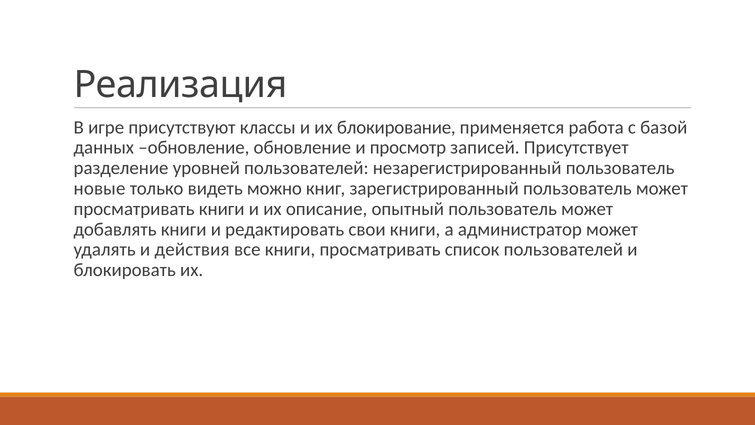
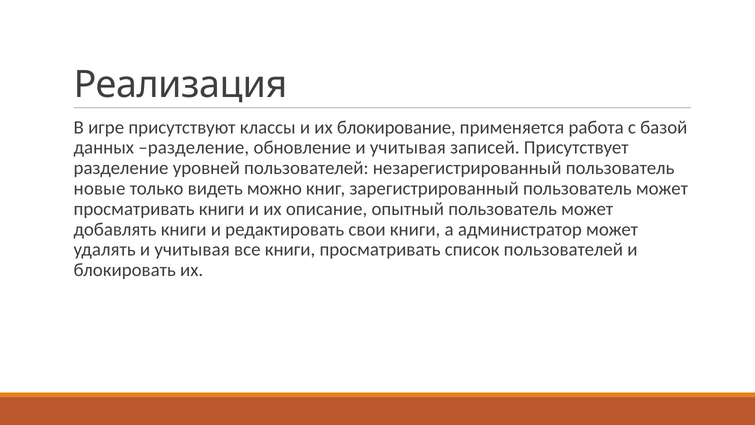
данных обновление: обновление -> разделение
обновление и просмотр: просмотр -> учитывая
удалять и действия: действия -> учитывая
